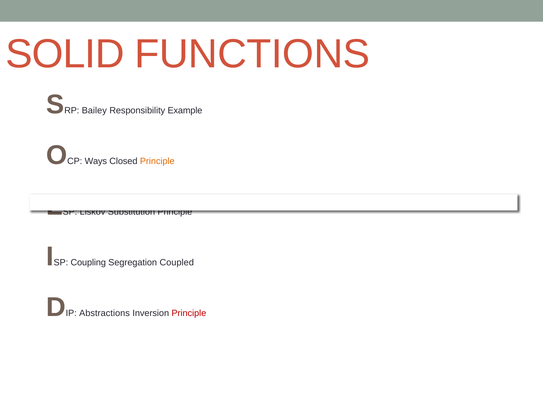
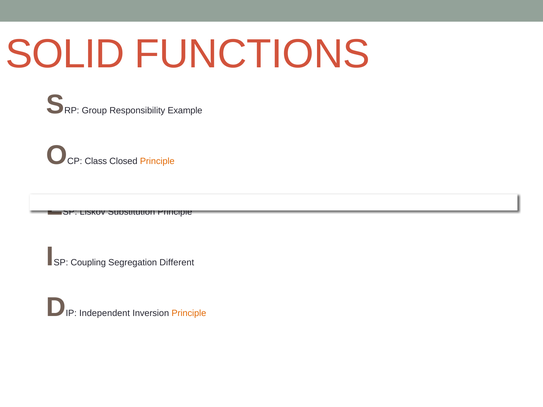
Bailey: Bailey -> Group
Ways: Ways -> Class
Coupled: Coupled -> Different
Abstractions: Abstractions -> Independent
Principle at (189, 313) colour: red -> orange
